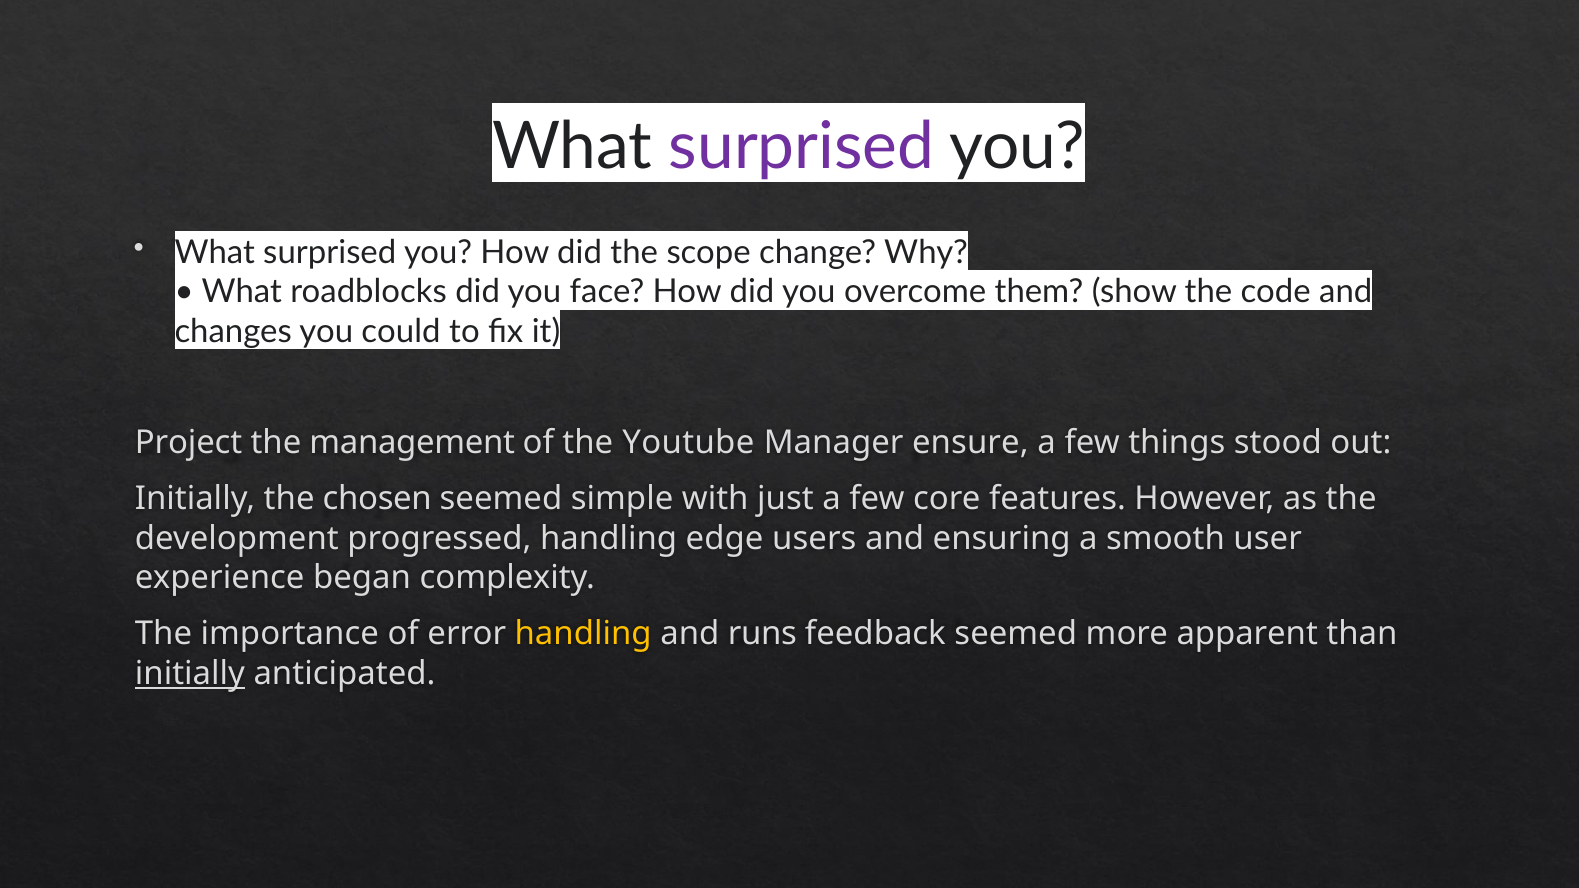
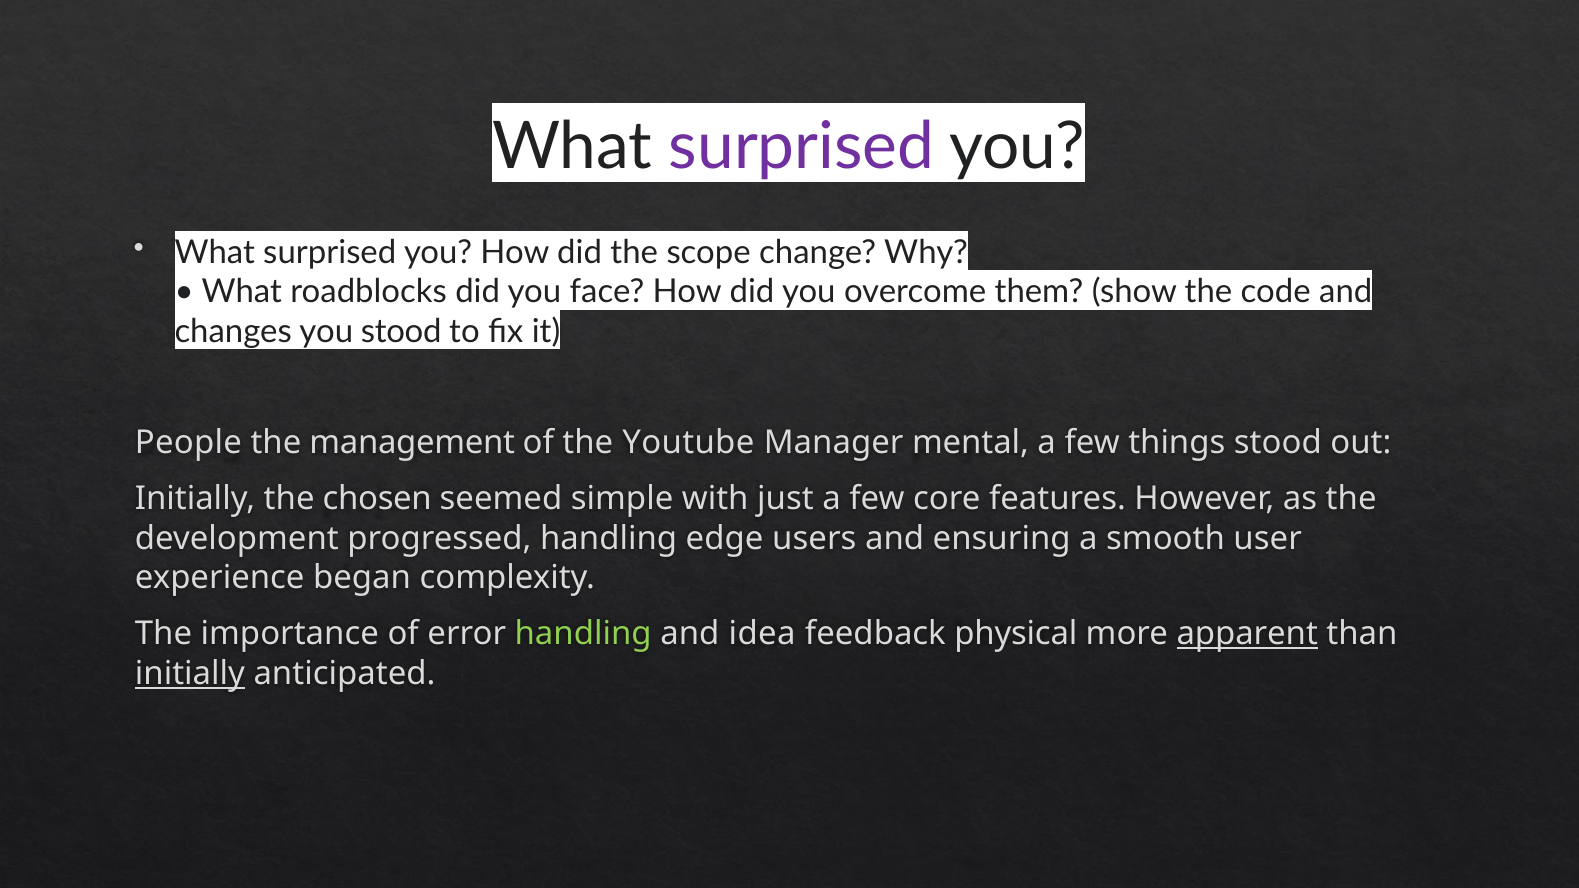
you could: could -> stood
Project: Project -> People
ensure: ensure -> mental
handling at (583, 634) colour: yellow -> light green
runs: runs -> idea
feedback seemed: seemed -> physical
apparent underline: none -> present
